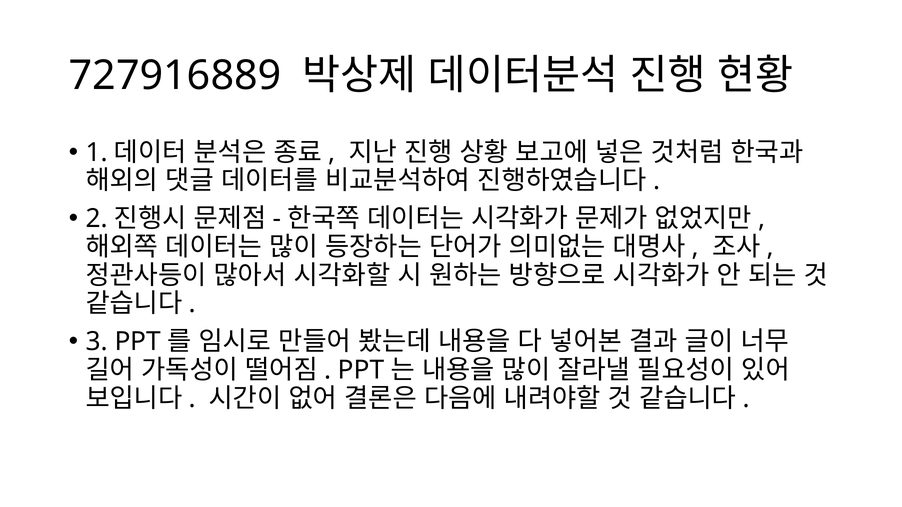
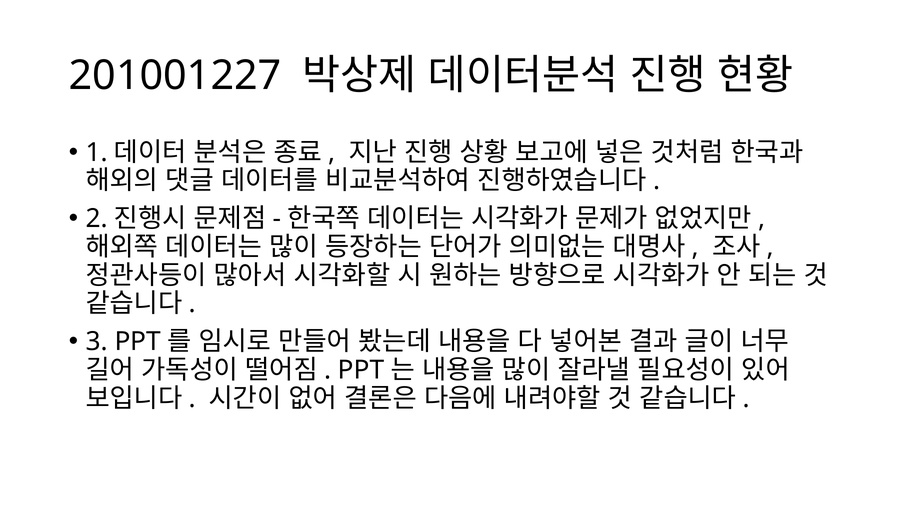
727916889: 727916889 -> 201001227
